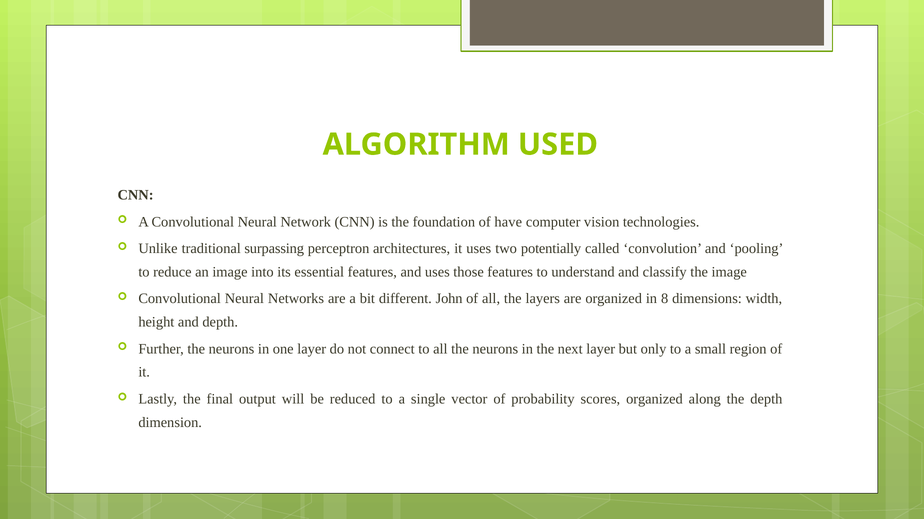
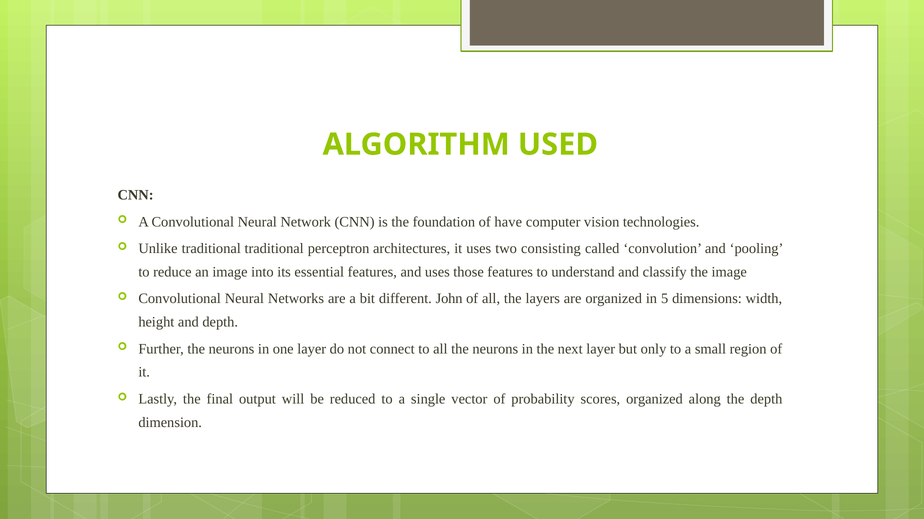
traditional surpassing: surpassing -> traditional
potentially: potentially -> consisting
8: 8 -> 5
